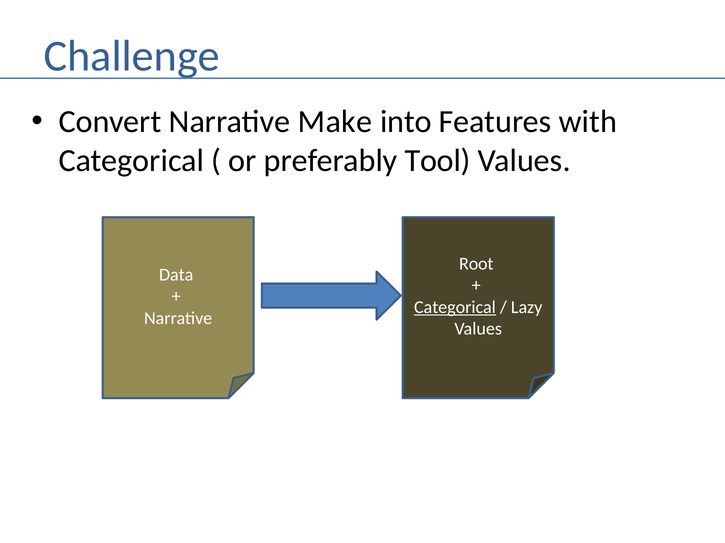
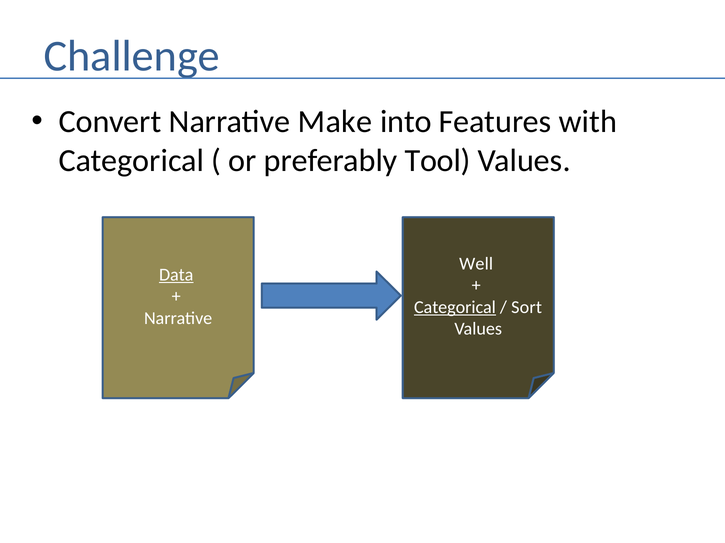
Root: Root -> Well
Data underline: none -> present
Lazy: Lazy -> Sort
